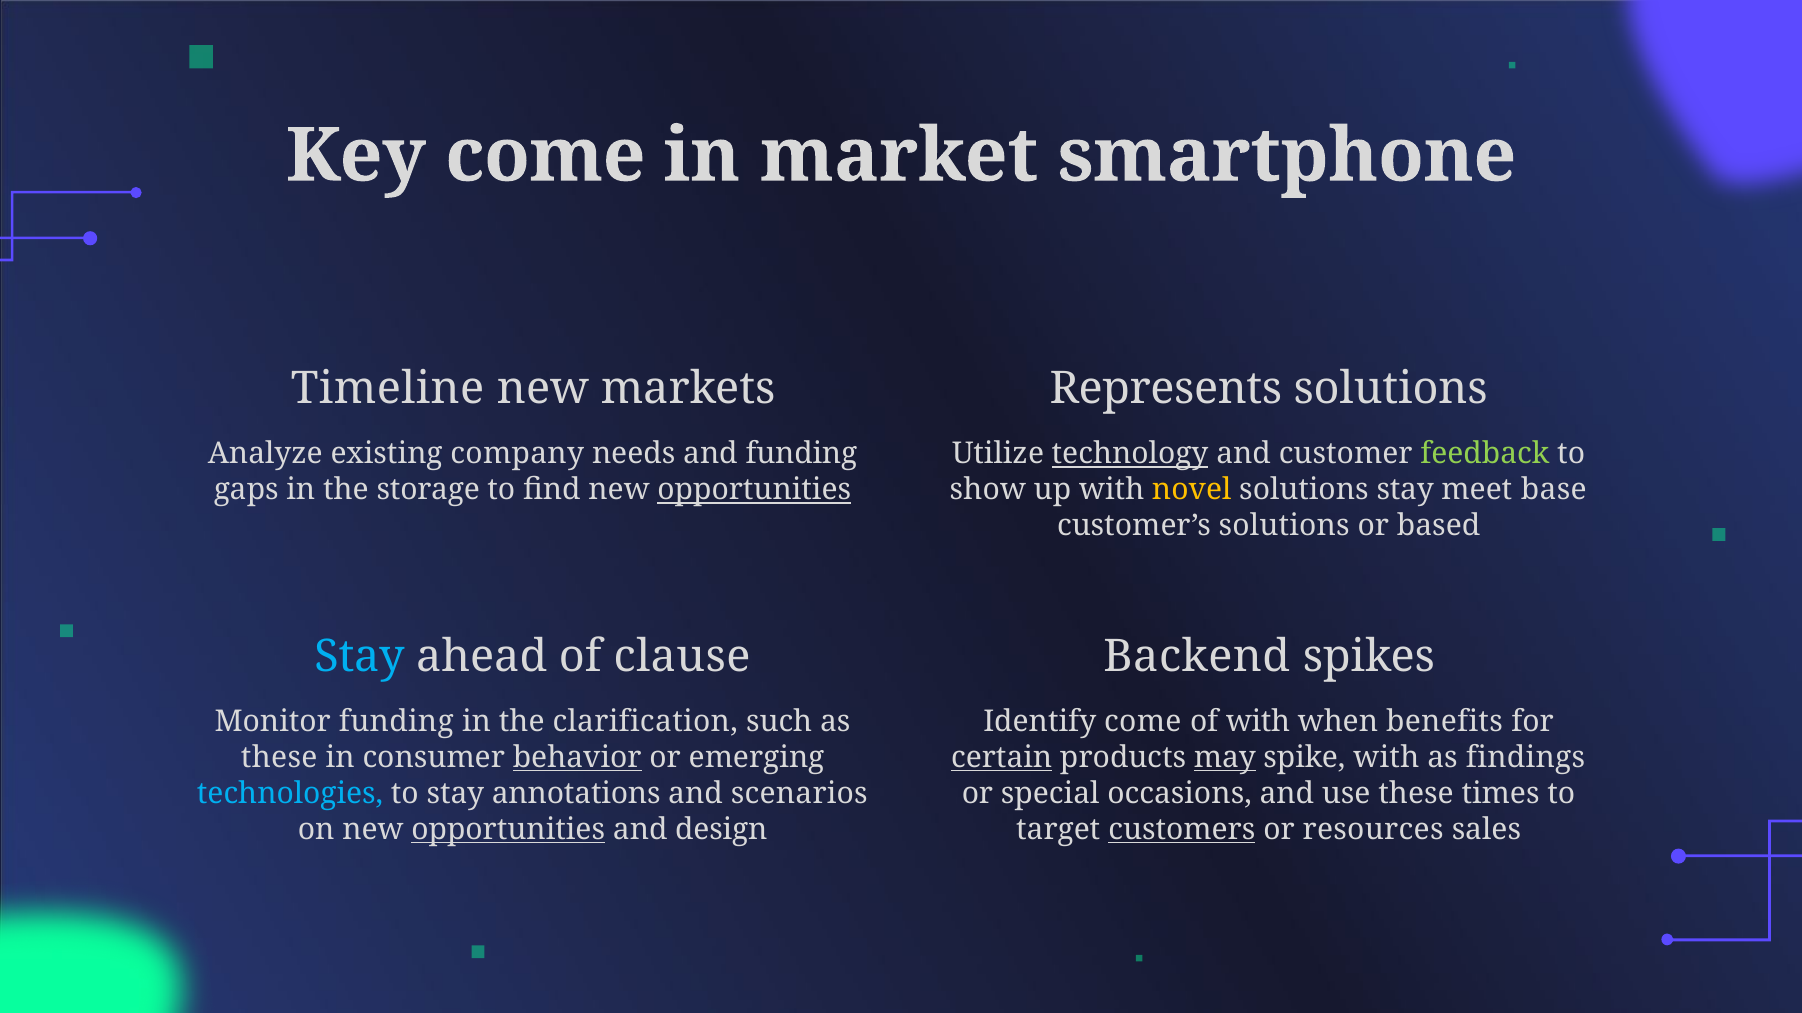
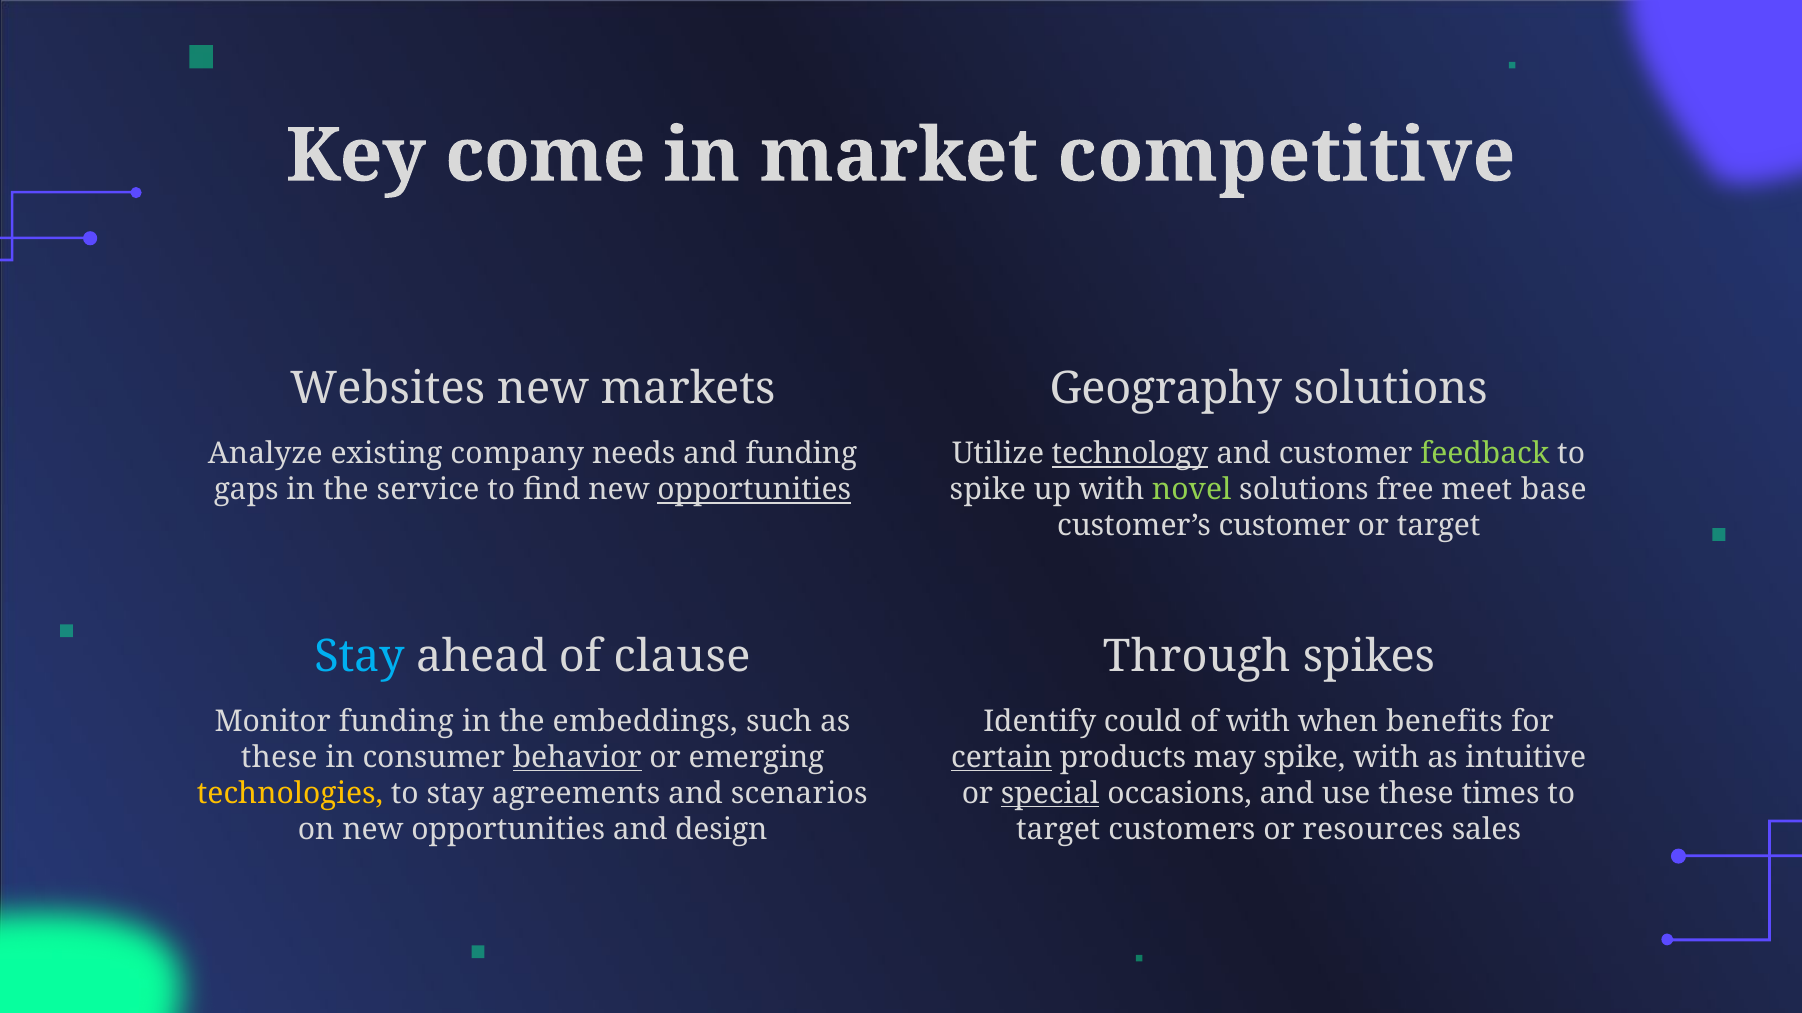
smartphone: smartphone -> competitive
Timeline: Timeline -> Websites
Represents: Represents -> Geography
storage: storage -> service
show at (988, 490): show -> spike
novel colour: yellow -> light green
solutions stay: stay -> free
customer’s solutions: solutions -> customer
or based: based -> target
Backend: Backend -> Through
clarification: clarification -> embeddings
Identify come: come -> could
may underline: present -> none
findings: findings -> intuitive
technologies colour: light blue -> yellow
annotations: annotations -> agreements
special underline: none -> present
opportunities at (508, 830) underline: present -> none
customers underline: present -> none
